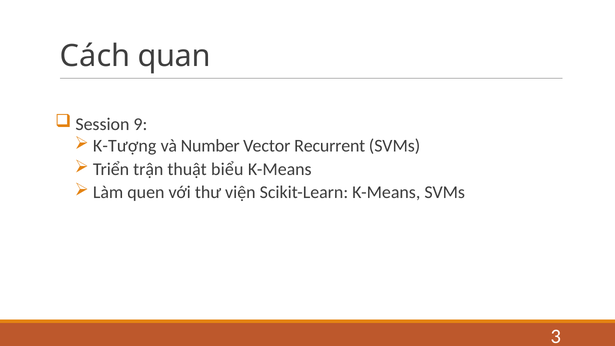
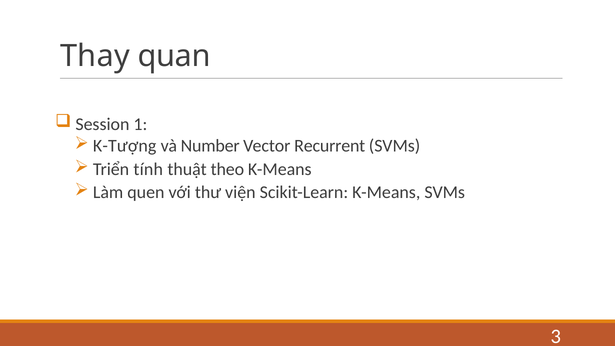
Cách: Cách -> Thay
9: 9 -> 1
trận: trận -> tính
biểu: biểu -> theo
